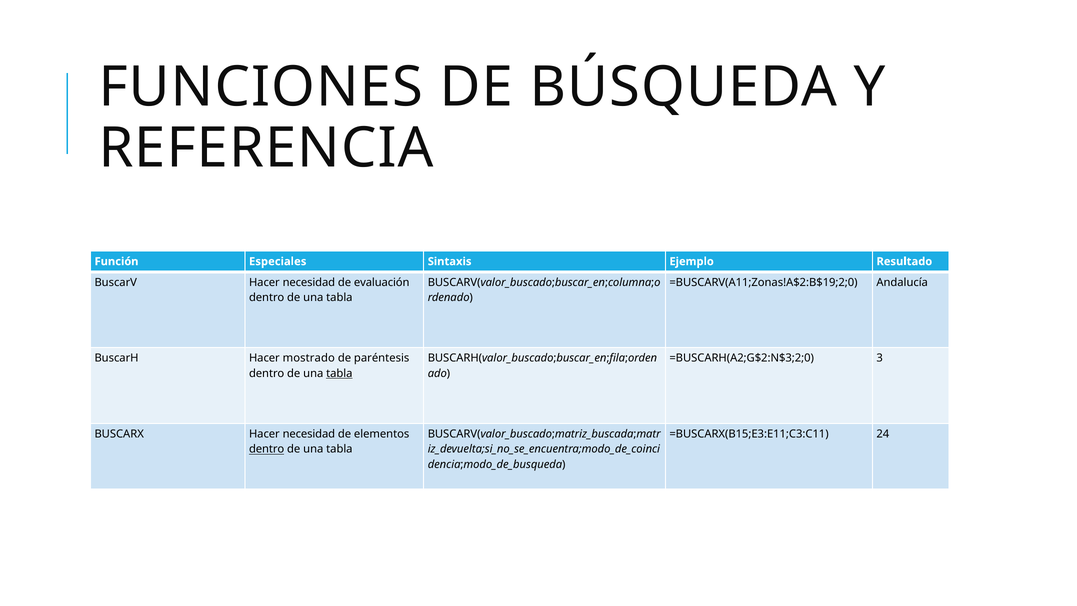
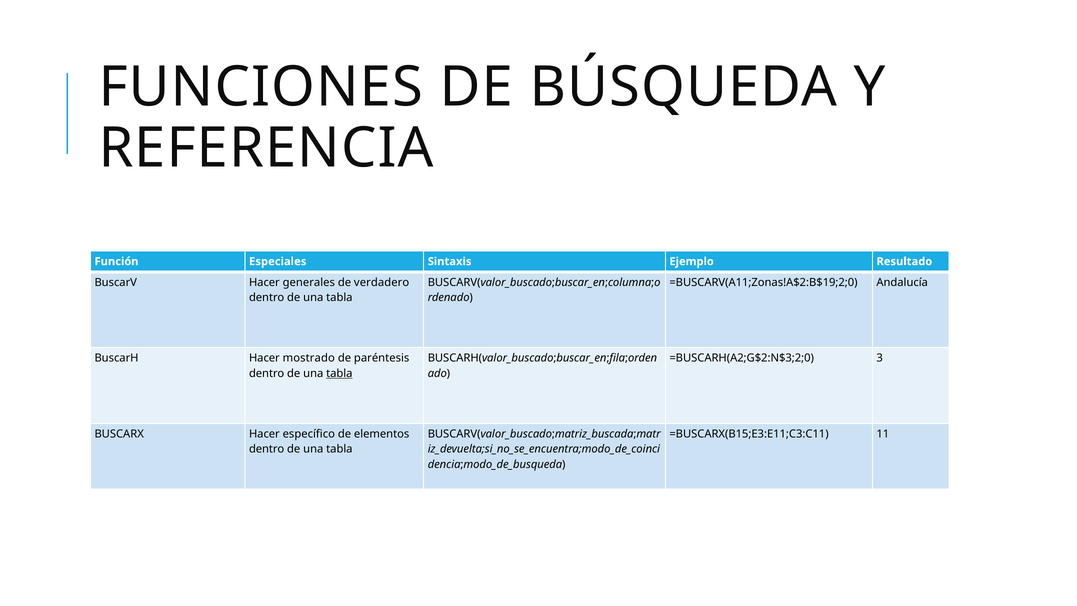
BuscarV Hacer necesidad: necesidad -> generales
evaluación: evaluación -> verdadero
BUSCARX Hacer necesidad: necesidad -> específico
24: 24 -> 11
dentro at (267, 449) underline: present -> none
